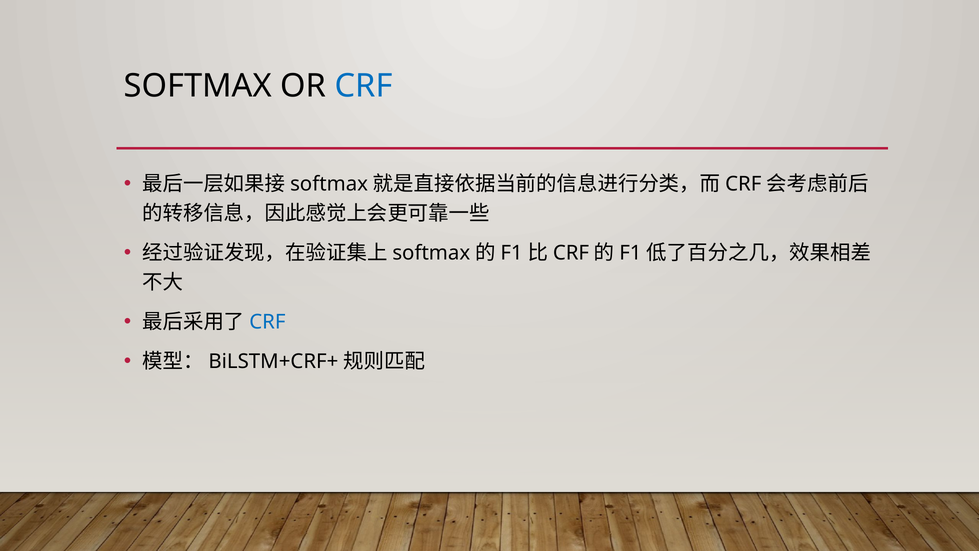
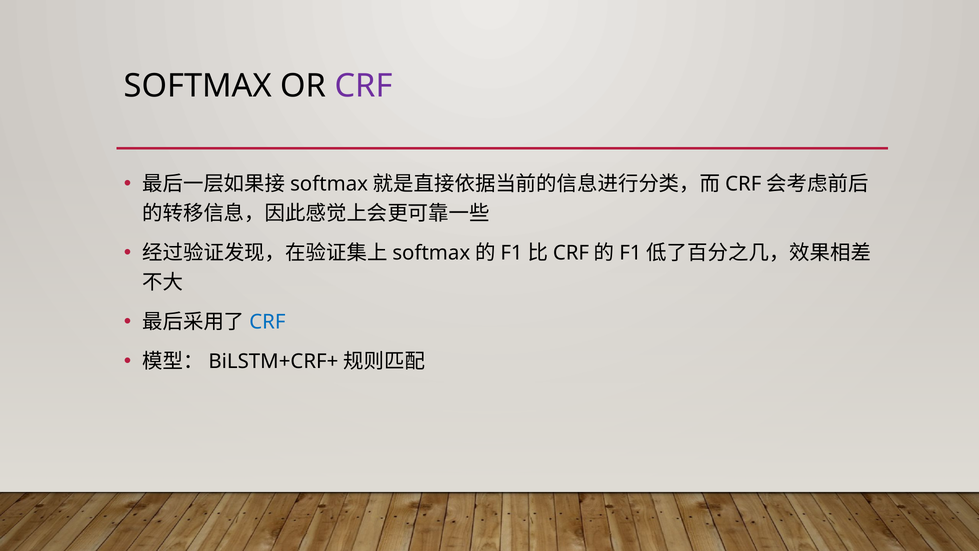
CRF at (364, 86) colour: blue -> purple
